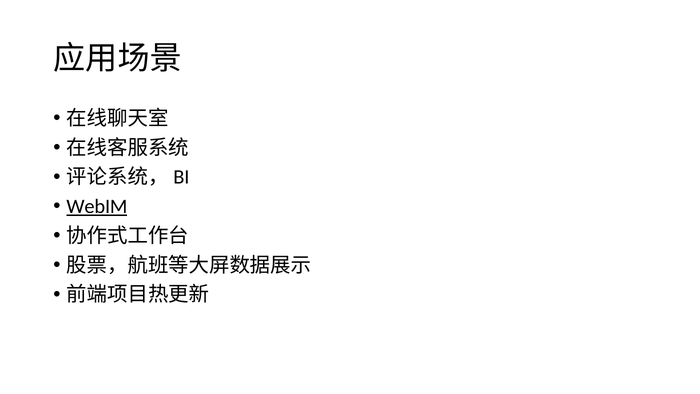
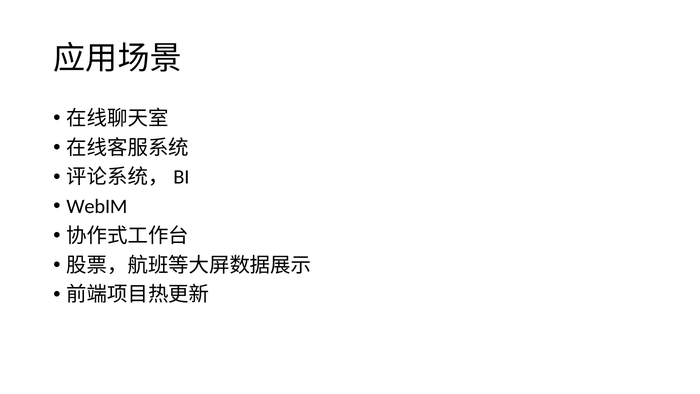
WebIM underline: present -> none
